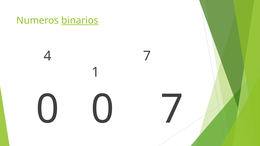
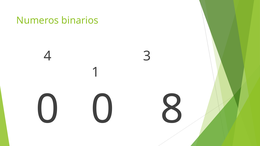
binarios underline: present -> none
4 7: 7 -> 3
0 7: 7 -> 8
